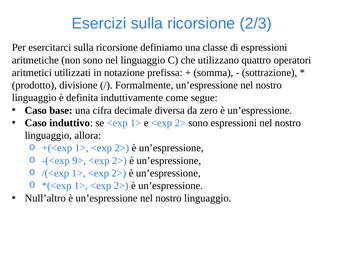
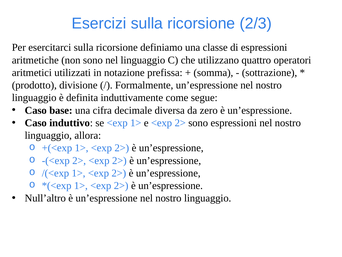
-(<exp 9>: 9> -> 2>
